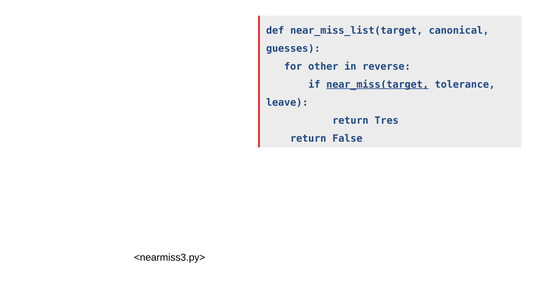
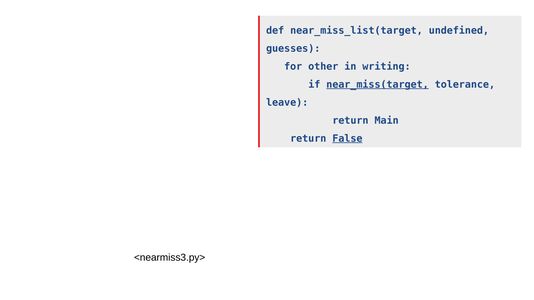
canonical: canonical -> undefined
reverse: reverse -> writing
Tres: Tres -> Main
False underline: none -> present
